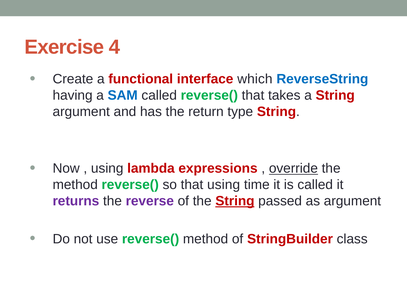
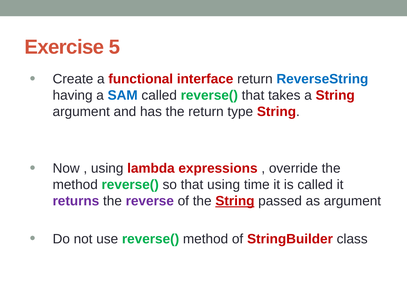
4: 4 -> 5
interface which: which -> return
override underline: present -> none
